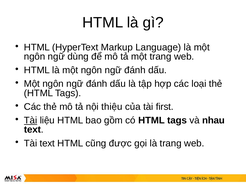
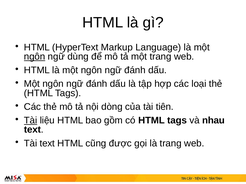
ngôn at (35, 57) underline: none -> present
thiệu: thiệu -> dòng
first: first -> tiên
